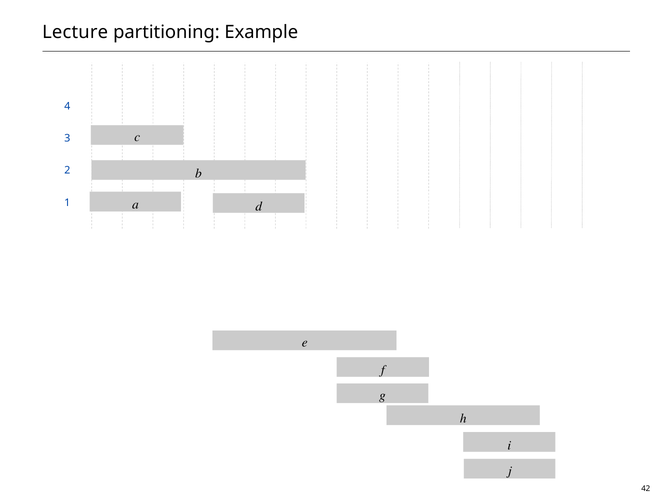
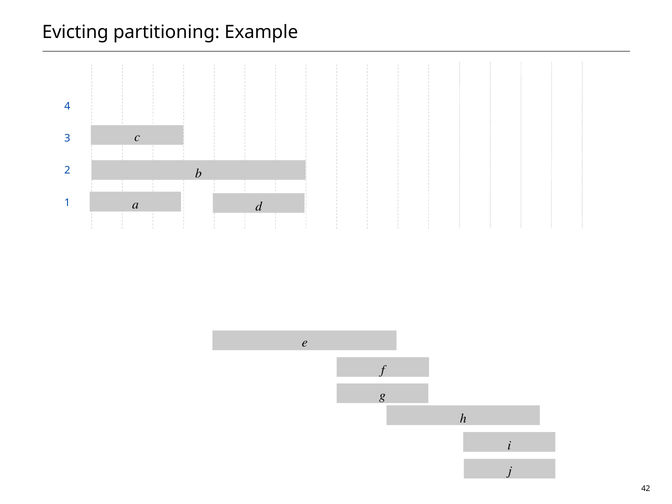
Lecture: Lecture -> Evicting
